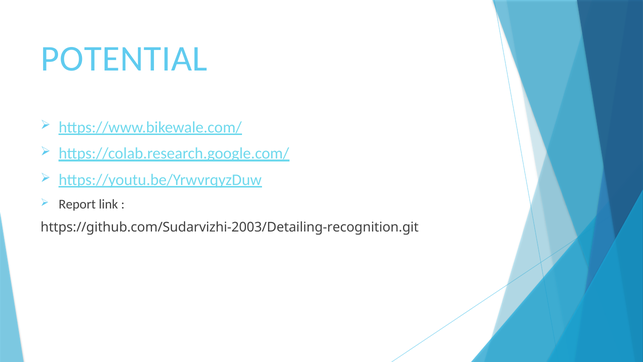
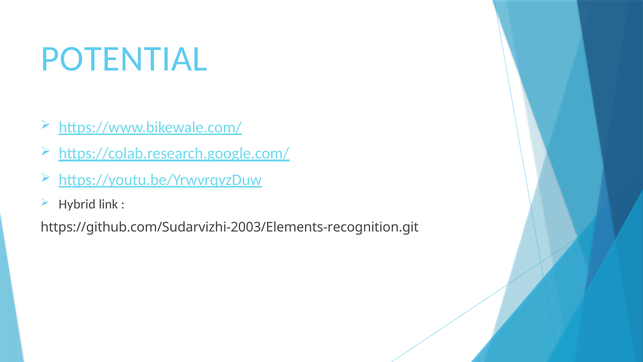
Report: Report -> Hybrid
https://github.com/Sudarvizhi-2003/Detailing-recognition.git: https://github.com/Sudarvizhi-2003/Detailing-recognition.git -> https://github.com/Sudarvizhi-2003/Elements-recognition.git
